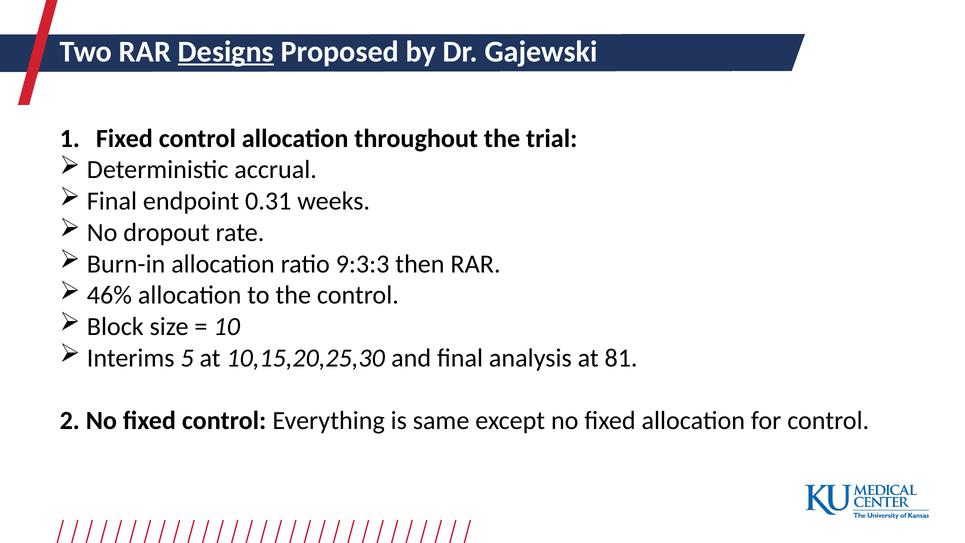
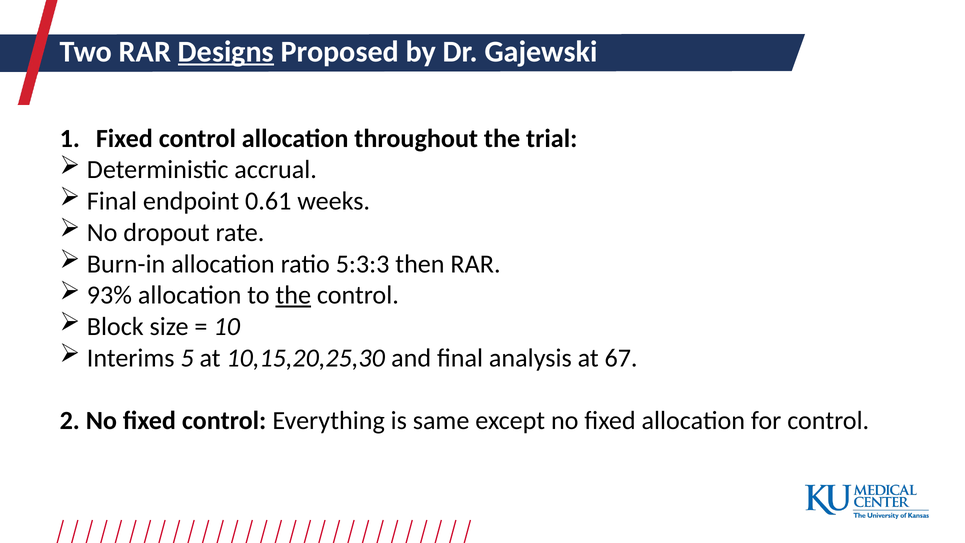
0.31: 0.31 -> 0.61
9:3:3: 9:3:3 -> 5:3:3
46%: 46% -> 93%
the at (293, 295) underline: none -> present
81: 81 -> 67
